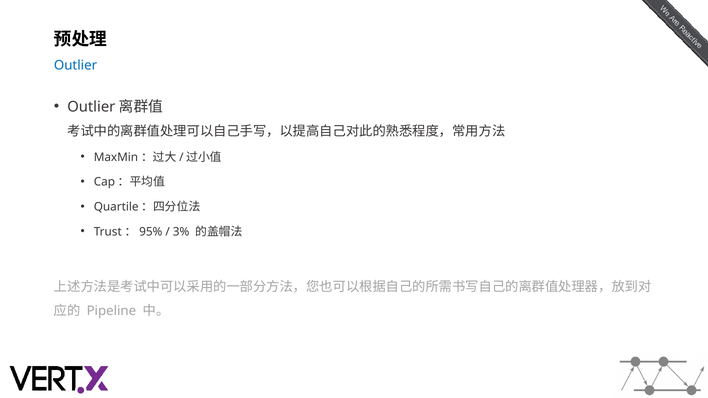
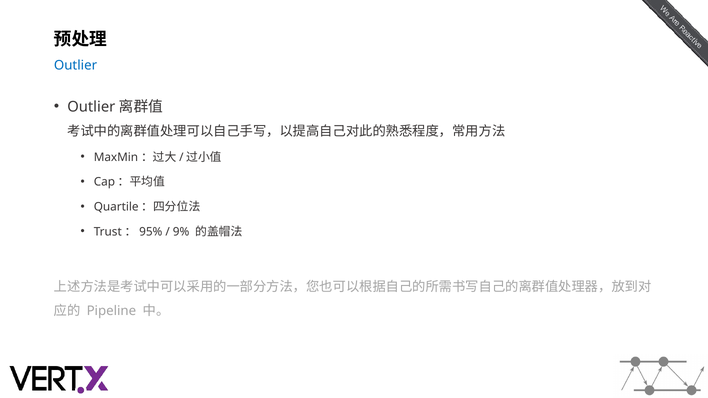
3%: 3% -> 9%
